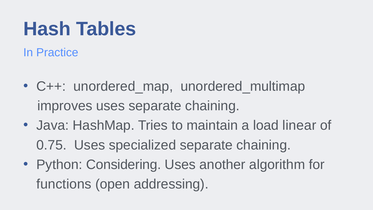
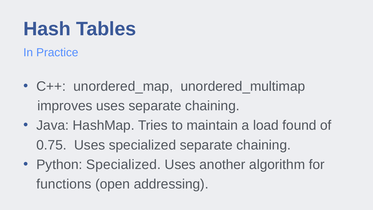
linear: linear -> found
Python Considering: Considering -> Specialized
